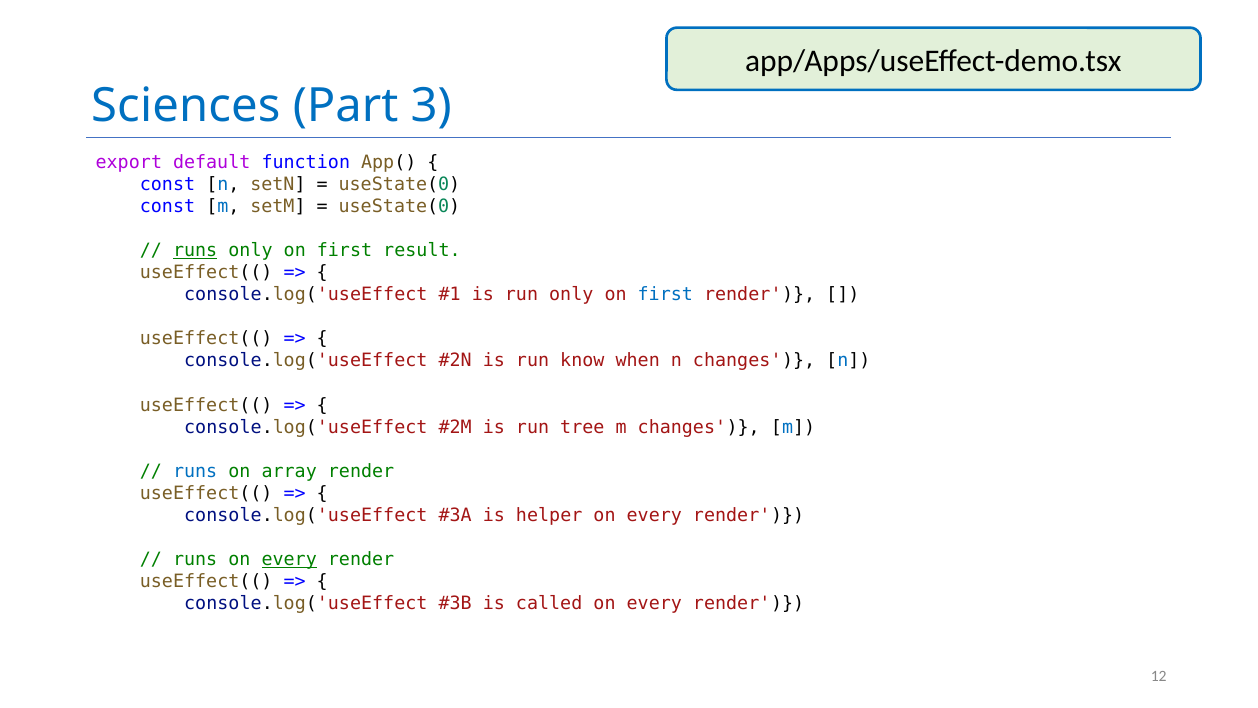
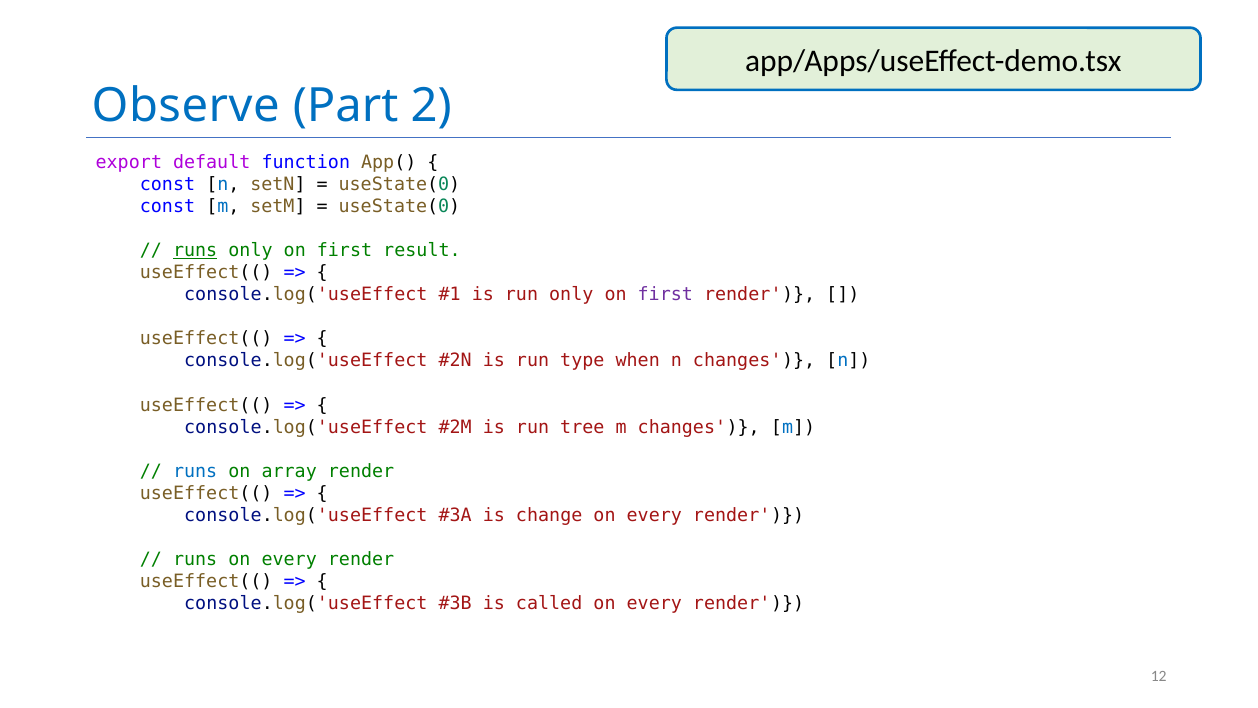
Sciences: Sciences -> Observe
3: 3 -> 2
first at (665, 295) colour: blue -> purple
know: know -> type
helper: helper -> change
every at (289, 559) underline: present -> none
